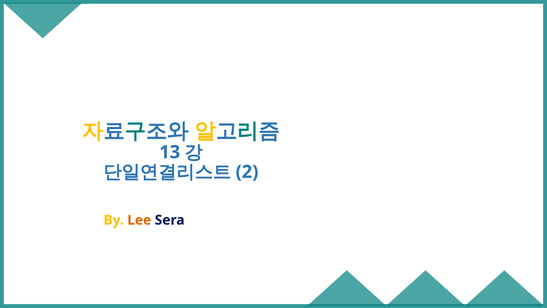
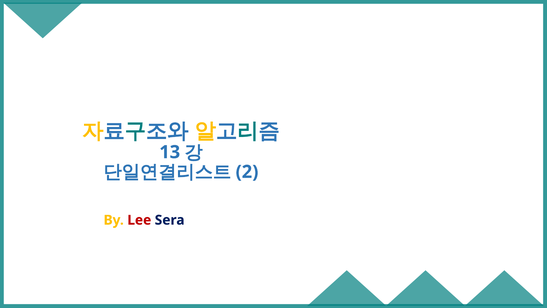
Lee colour: orange -> red
